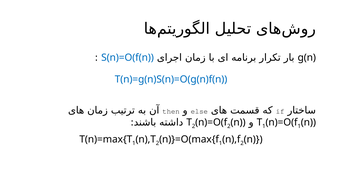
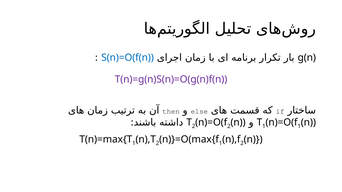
T(n)=g(n)S(n)=O(g(n)f(n colour: blue -> purple
